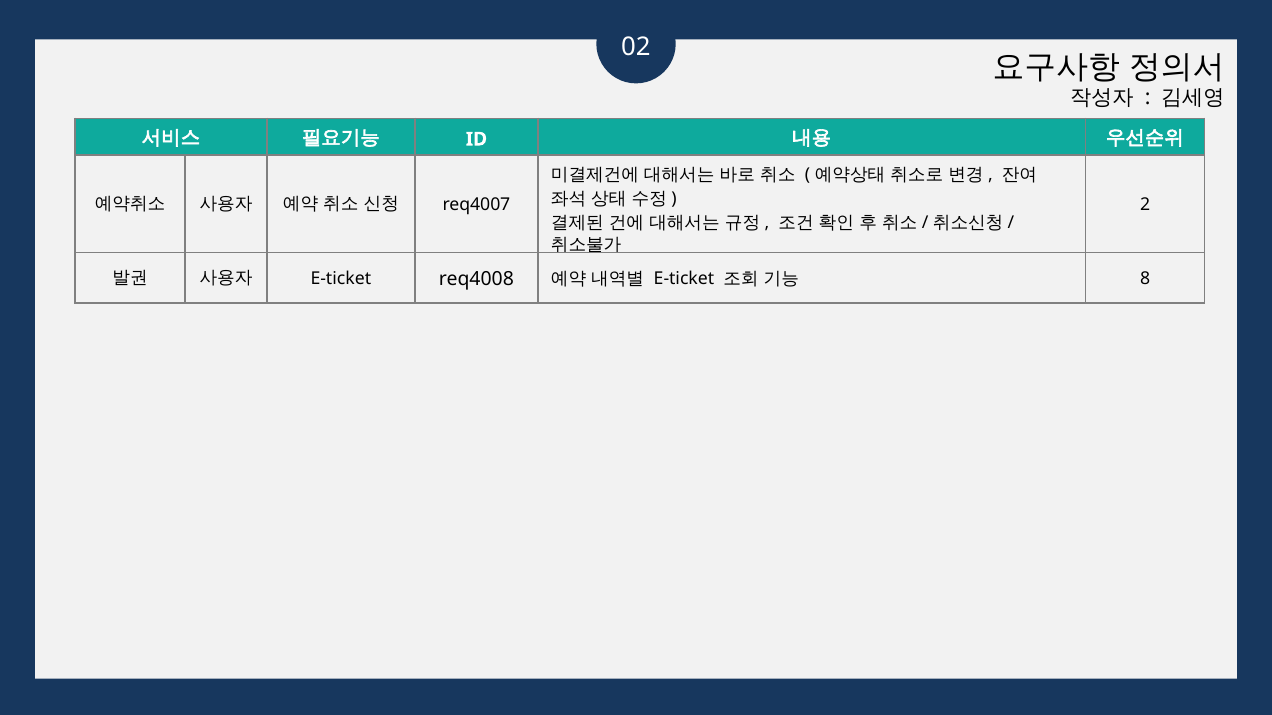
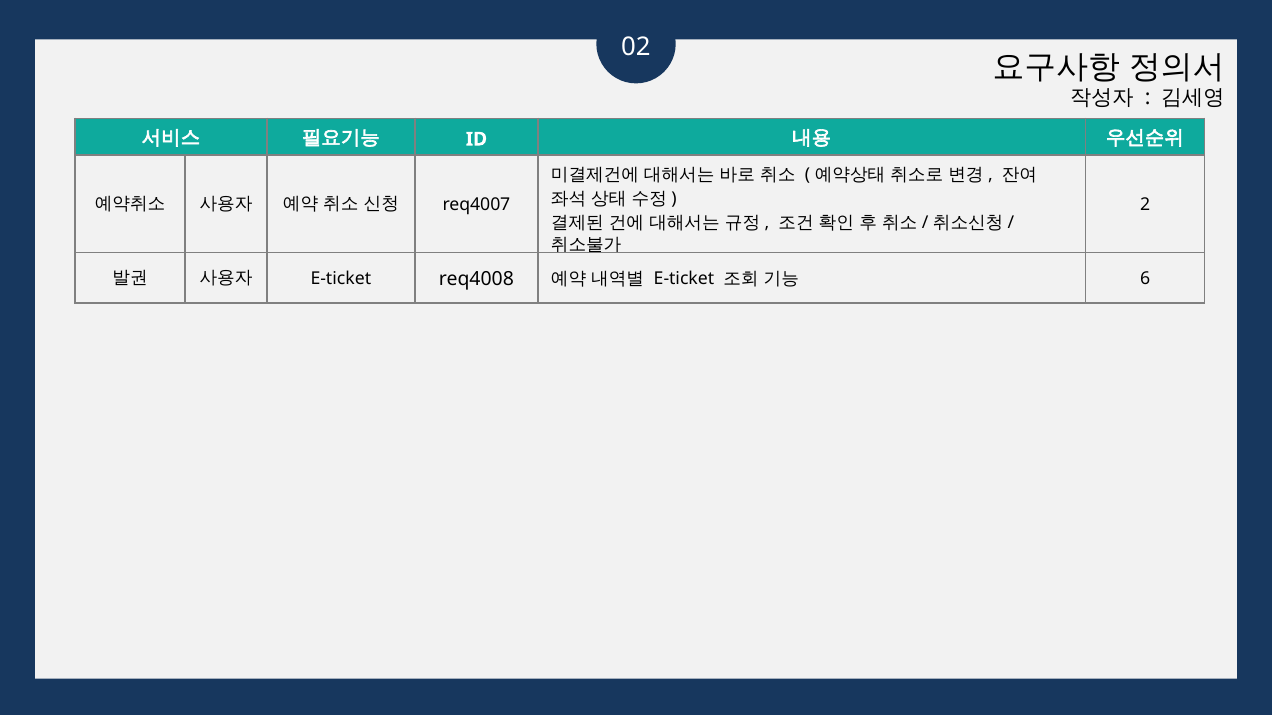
8: 8 -> 6
